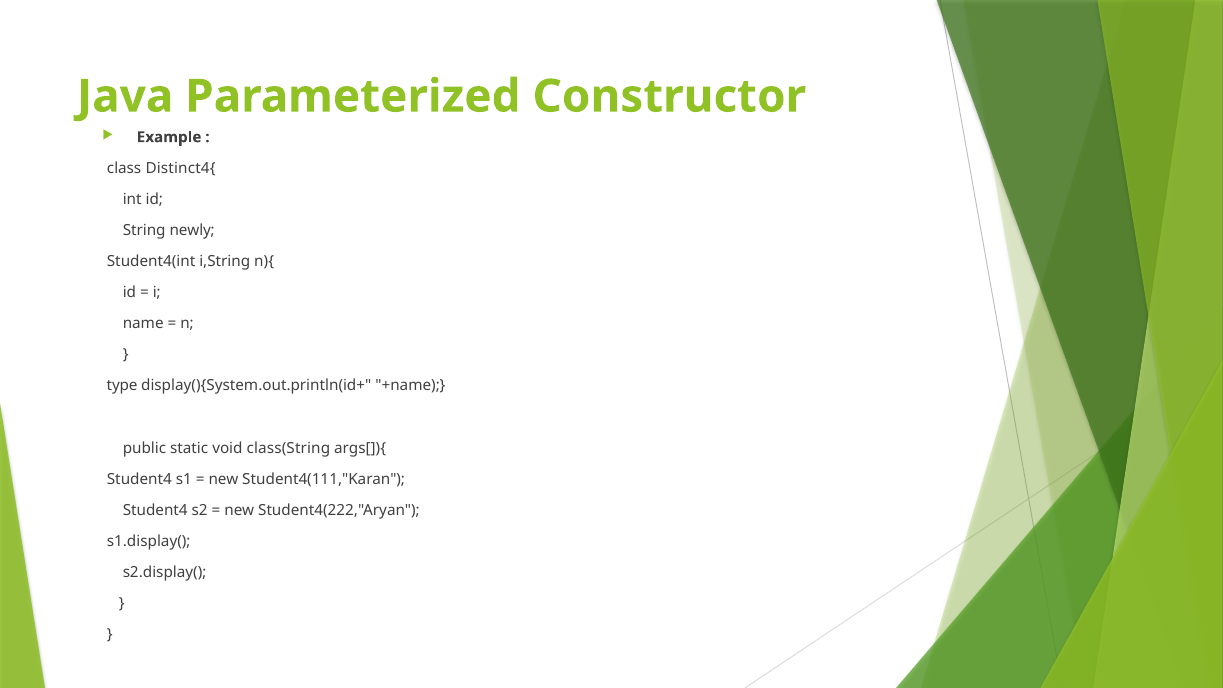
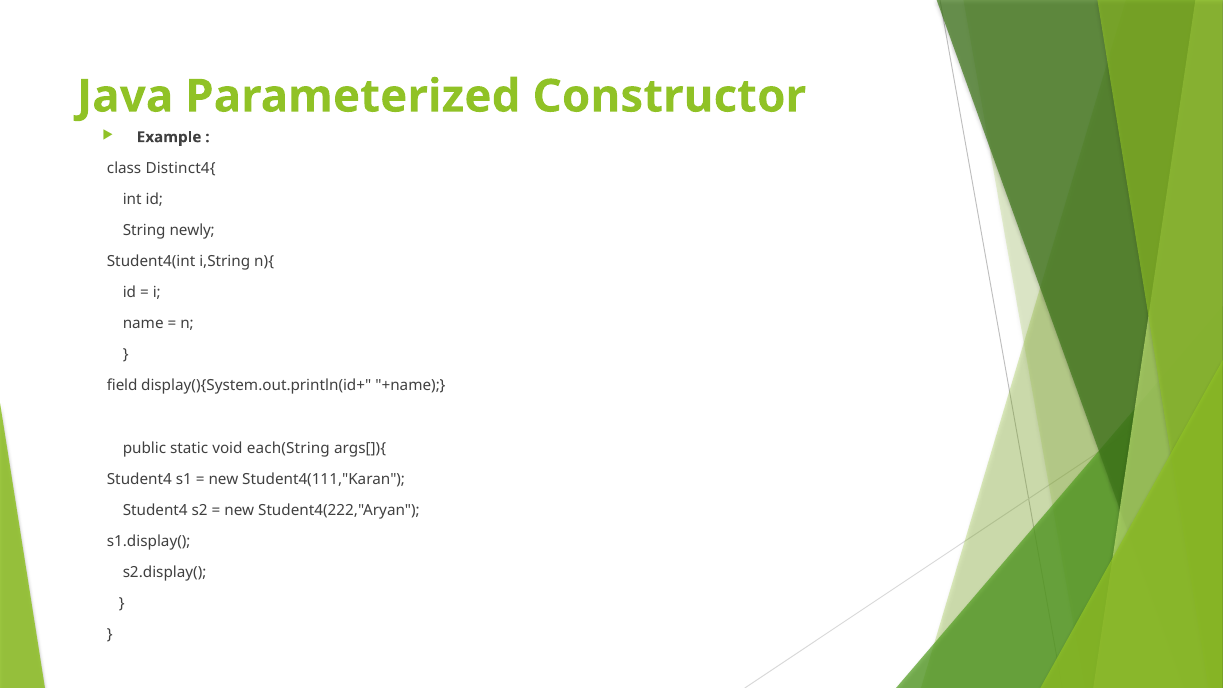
type: type -> field
class(String: class(String -> each(String
